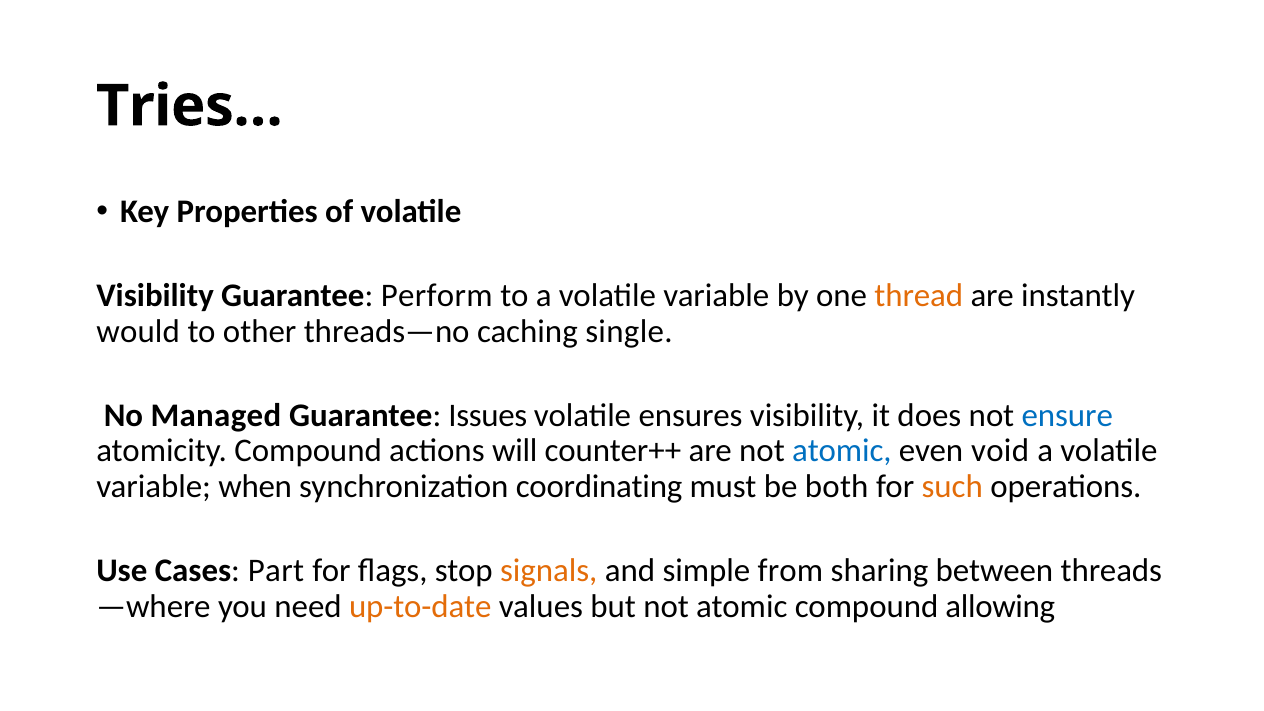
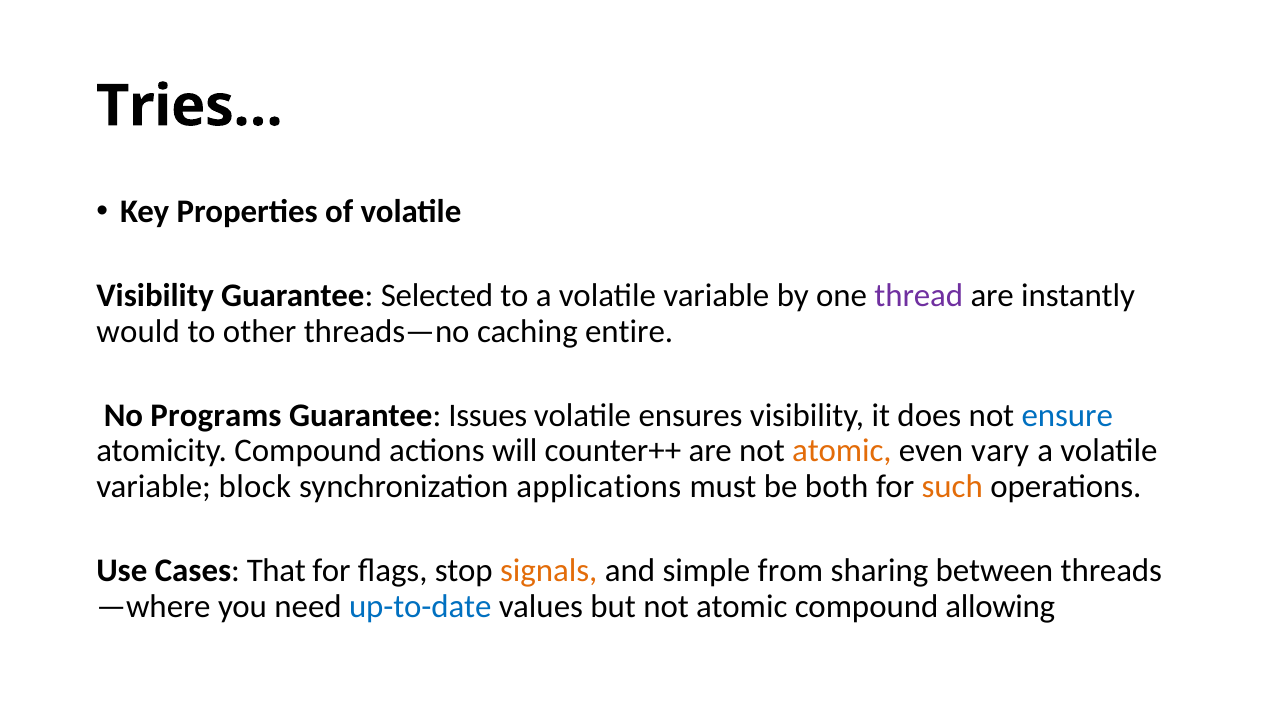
Perform: Perform -> Selected
thread colour: orange -> purple
single: single -> entire
Managed: Managed -> Programs
atomic at (842, 451) colour: blue -> orange
void: void -> vary
when: when -> block
coordinating: coordinating -> applications
Part: Part -> That
up-to-date colour: orange -> blue
